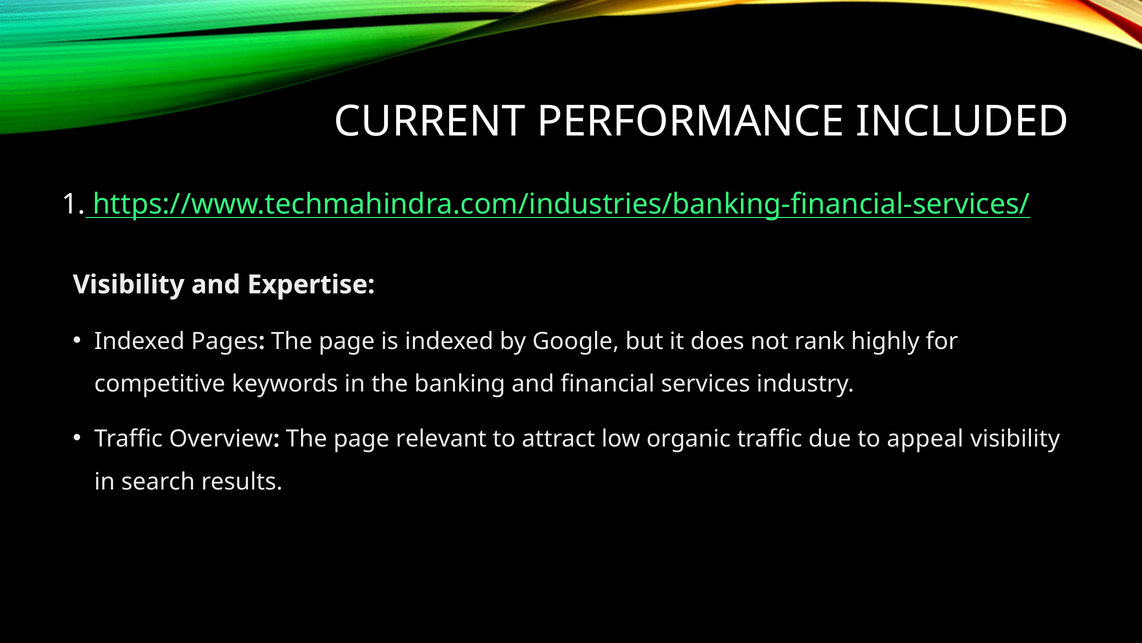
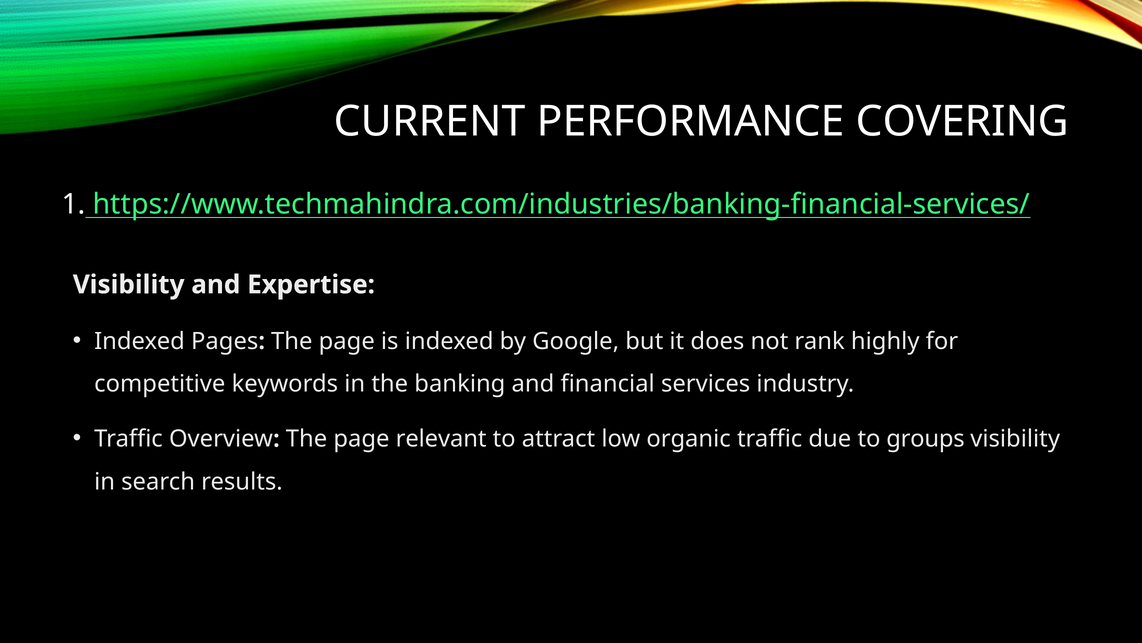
INCLUDED: INCLUDED -> COVERING
appeal: appeal -> groups
